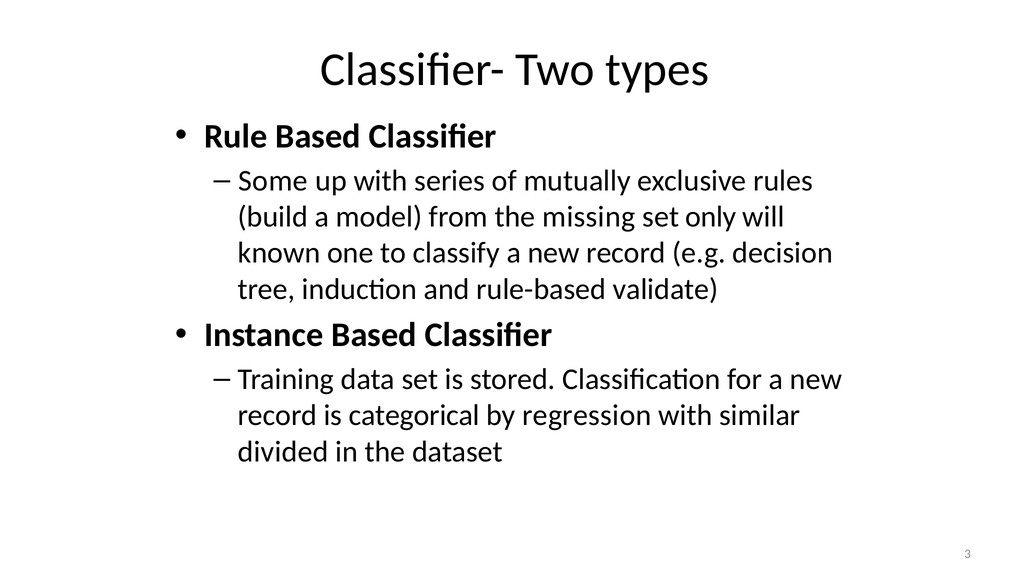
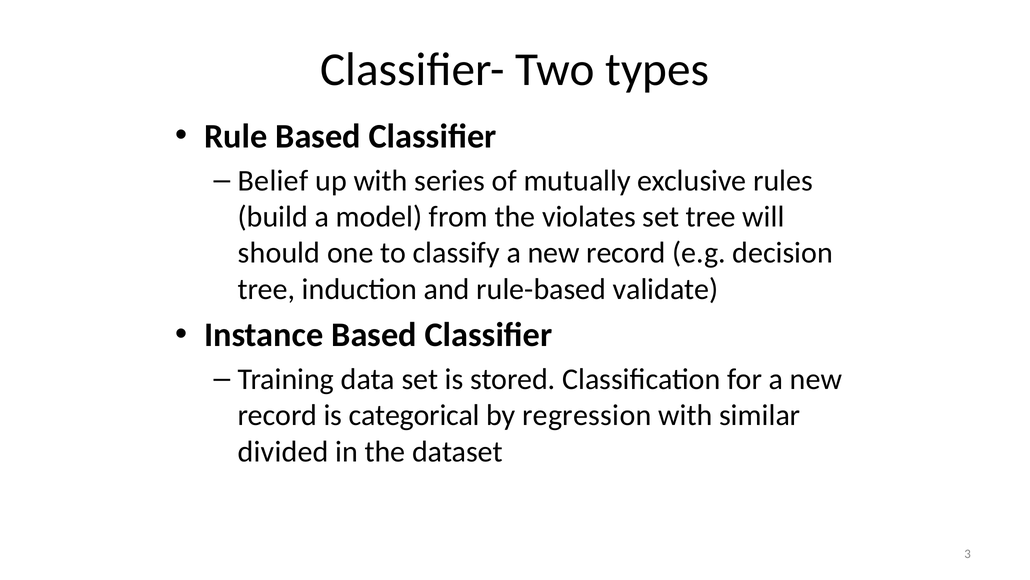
Some: Some -> Belief
missing: missing -> violates
set only: only -> tree
known: known -> should
